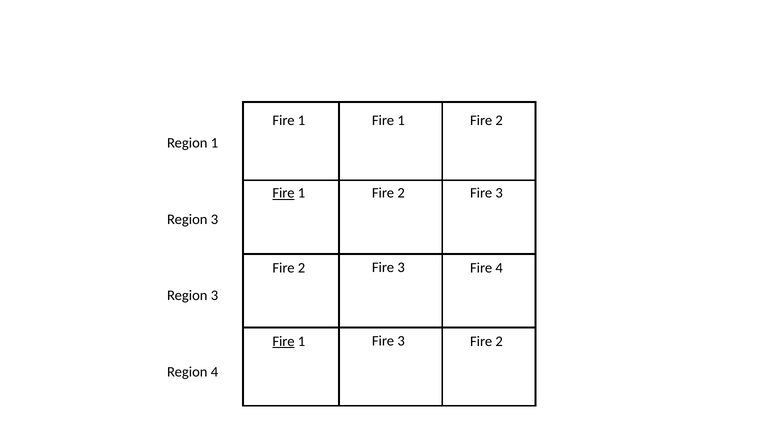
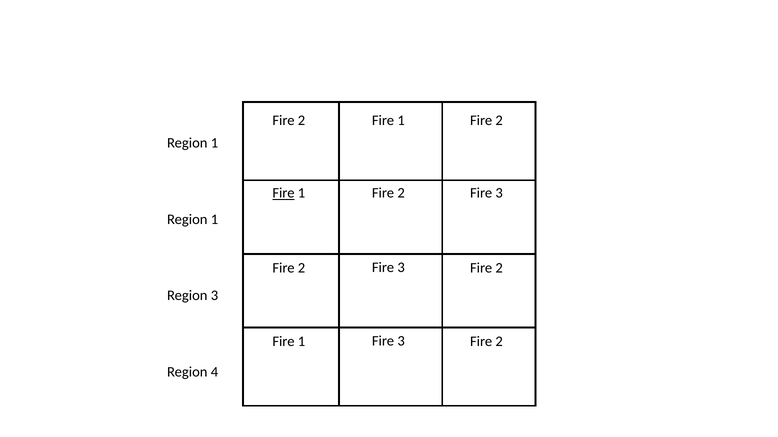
1 at (302, 121): 1 -> 2
3 at (214, 220): 3 -> 1
4 at (499, 268): 4 -> 2
Fire at (283, 342) underline: present -> none
